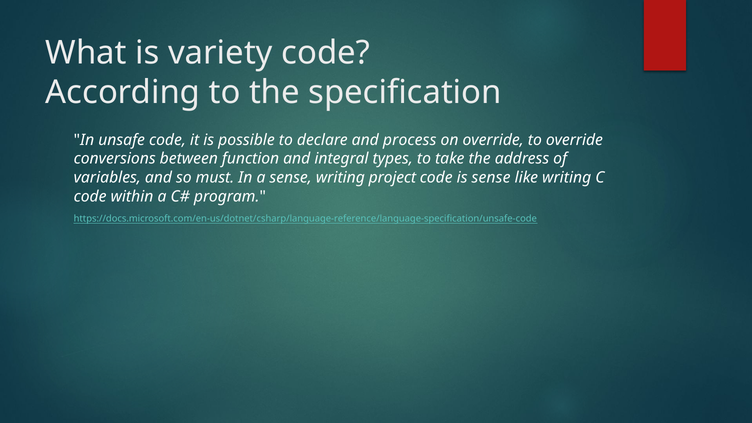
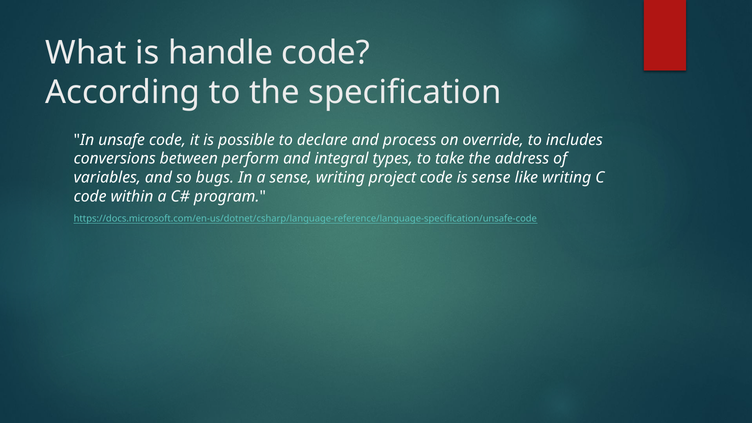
variety: variety -> handle
to override: override -> includes
function: function -> perform
must: must -> bugs
